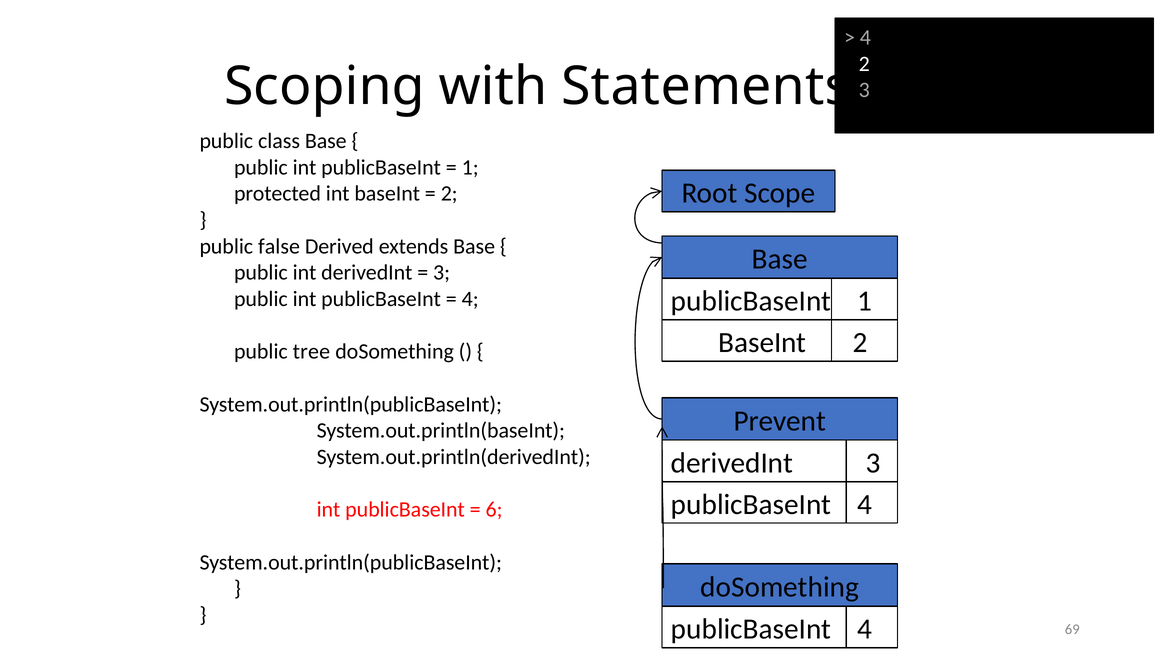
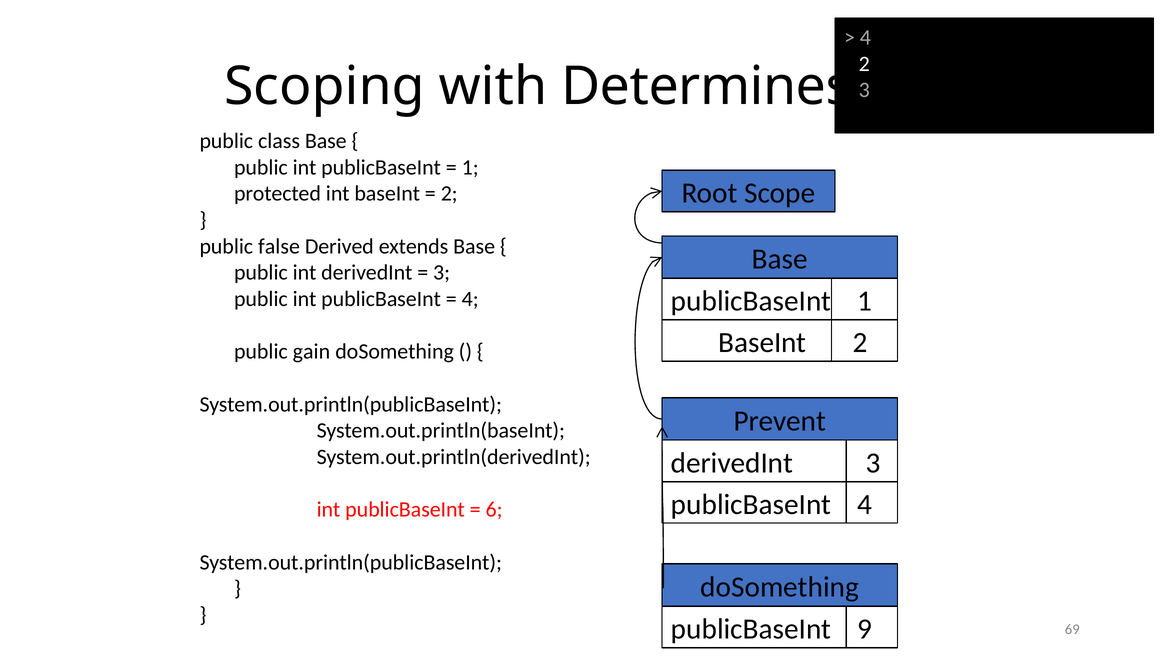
Statements: Statements -> Determines
tree: tree -> gain
4 at (865, 629): 4 -> 9
